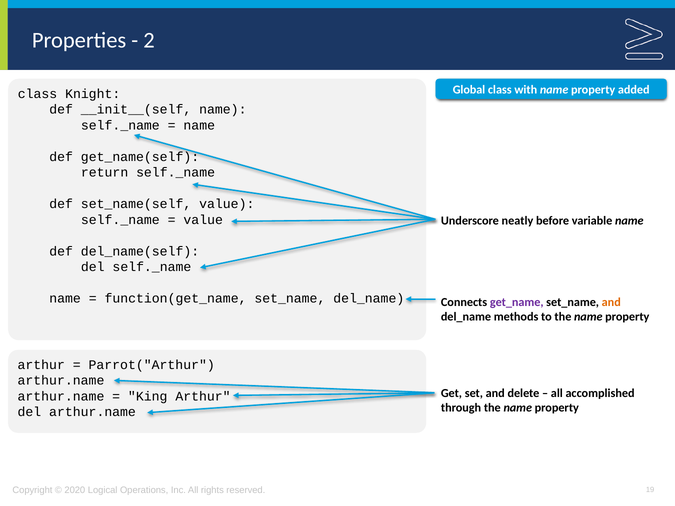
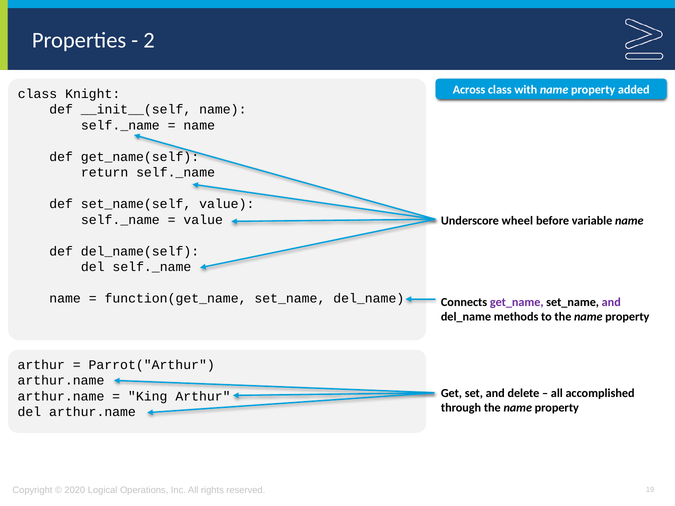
Global: Global -> Across
neatly: neatly -> wheel
and at (611, 302) colour: orange -> purple
